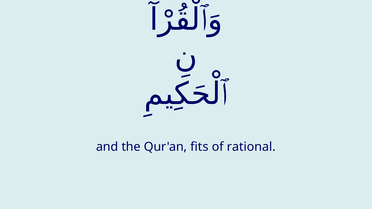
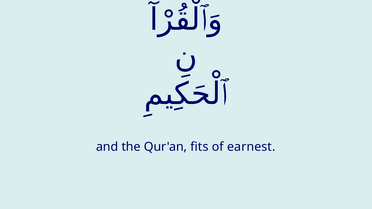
rational: rational -> earnest
